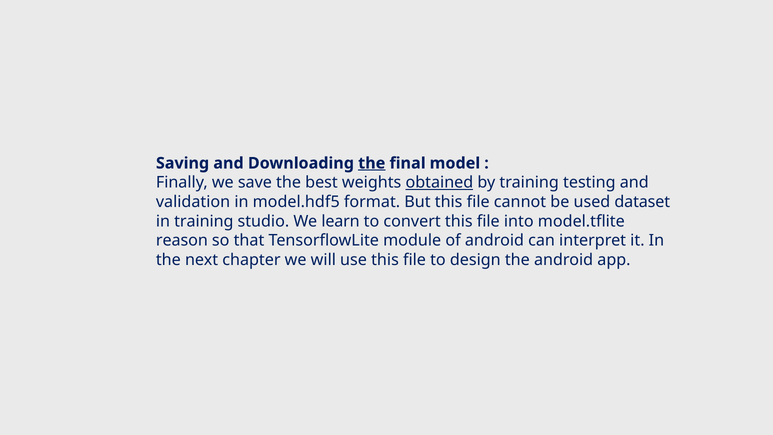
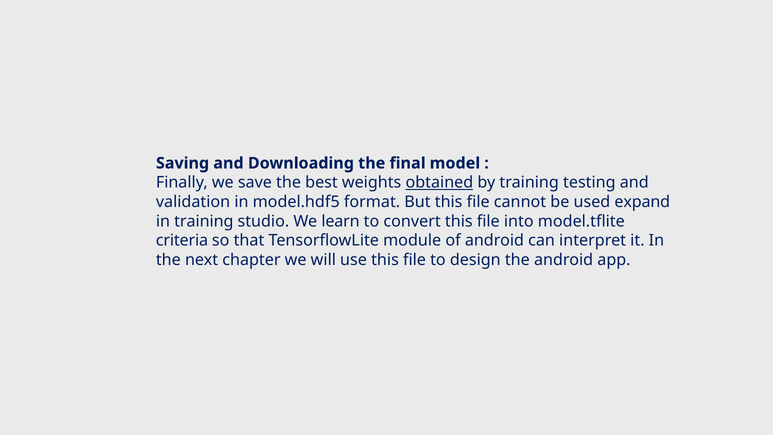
the at (372, 163) underline: present -> none
dataset: dataset -> expand
reason: reason -> criteria
